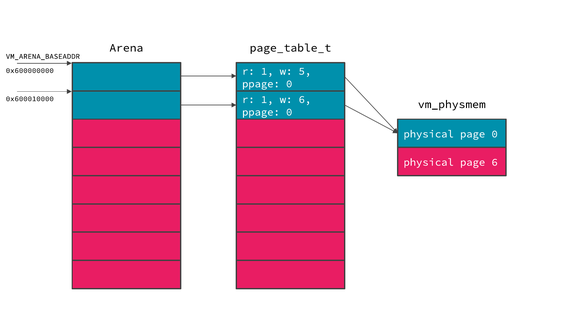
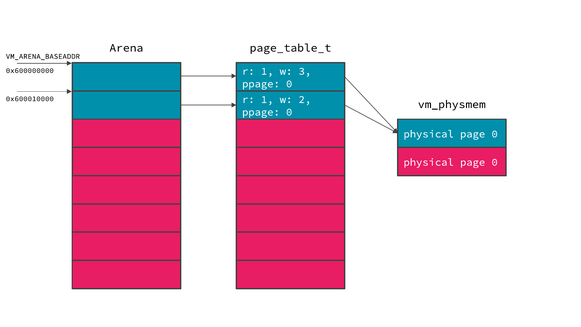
5: 5 -> 3
w 6: 6 -> 2
6 at (495, 162): 6 -> 0
